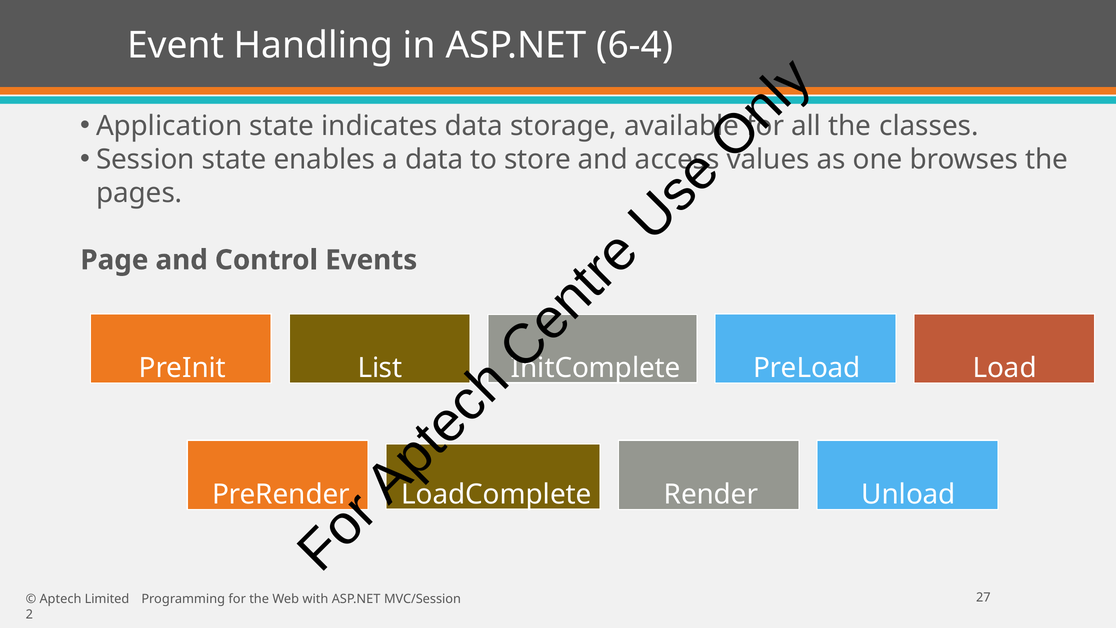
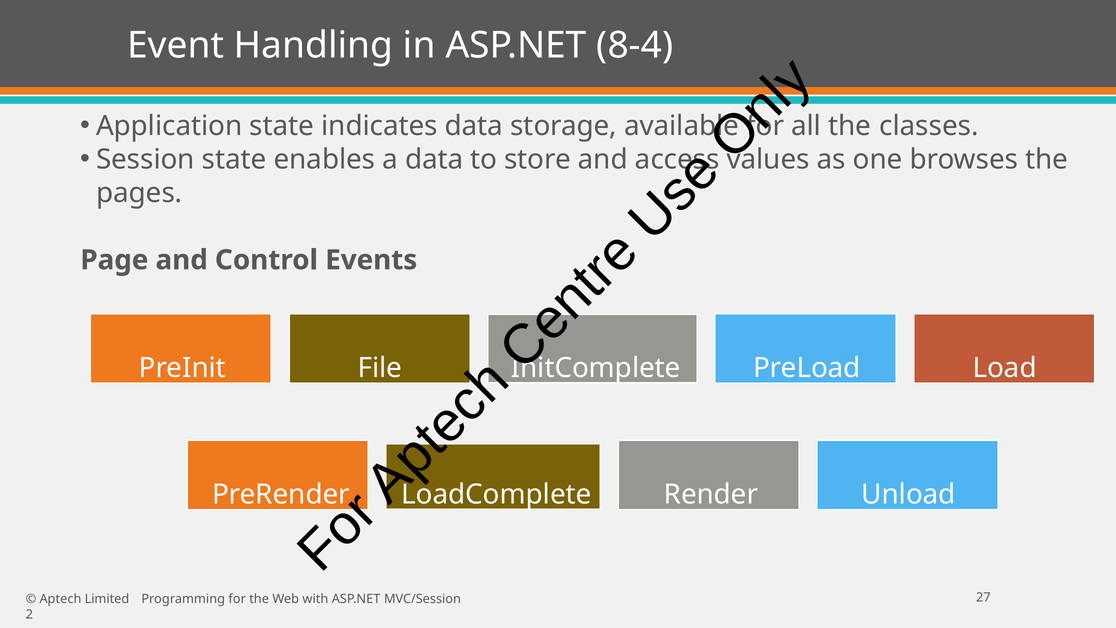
6-4: 6-4 -> 8-4
List: List -> File
